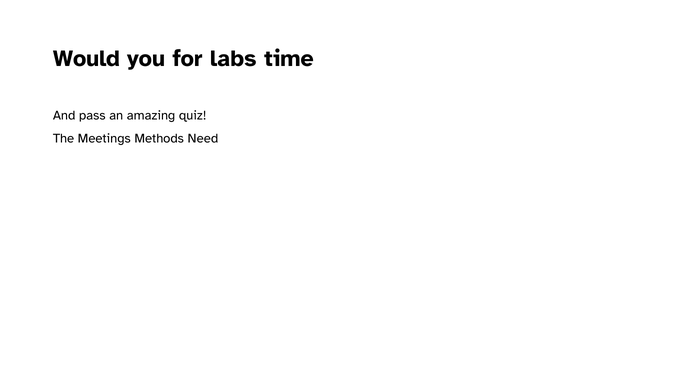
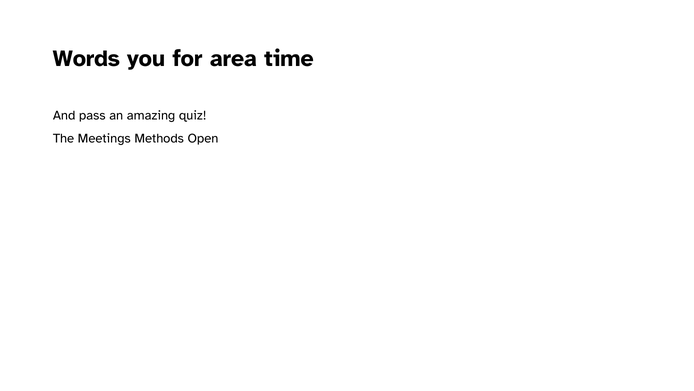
Would: Would -> Words
labs: labs -> area
Need: Need -> Open
